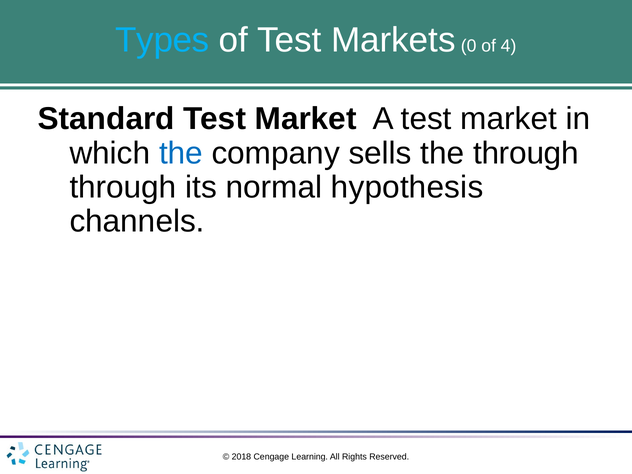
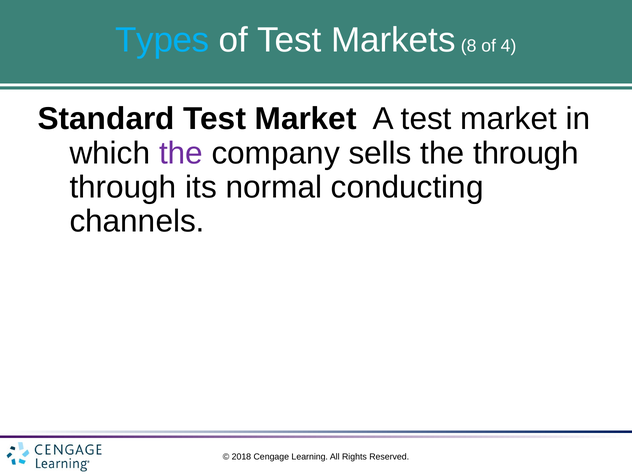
0: 0 -> 8
the at (181, 153) colour: blue -> purple
hypothesis: hypothesis -> conducting
